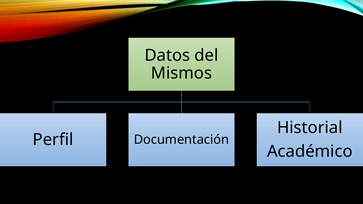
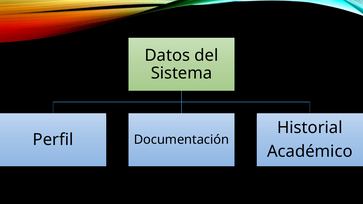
Mismos: Mismos -> Sistema
